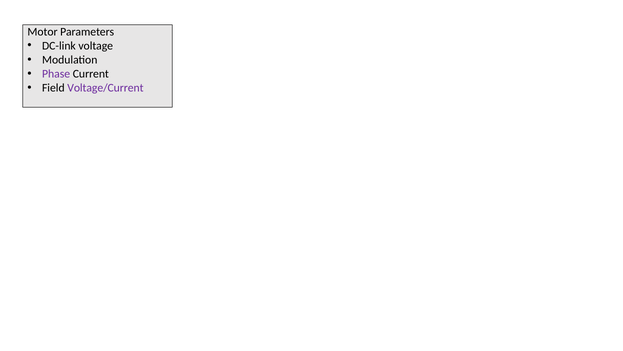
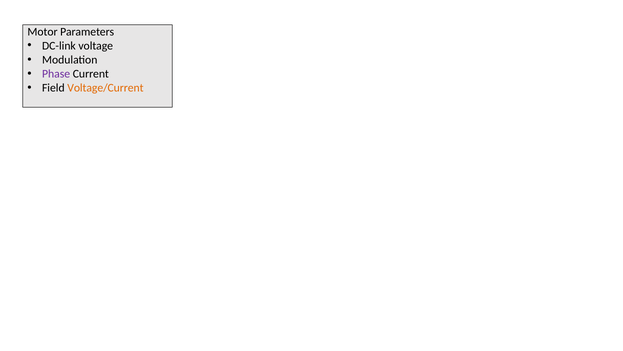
Voltage/Current colour: purple -> orange
